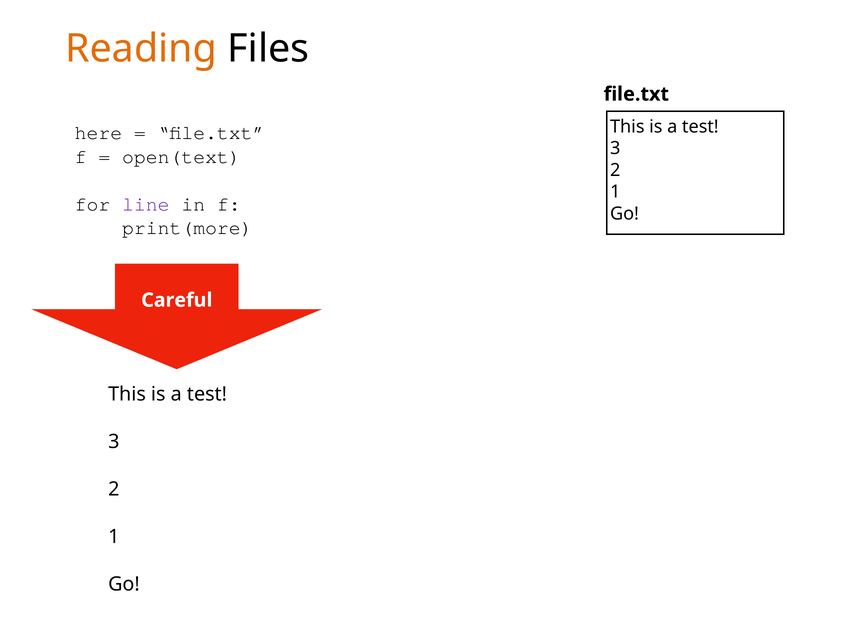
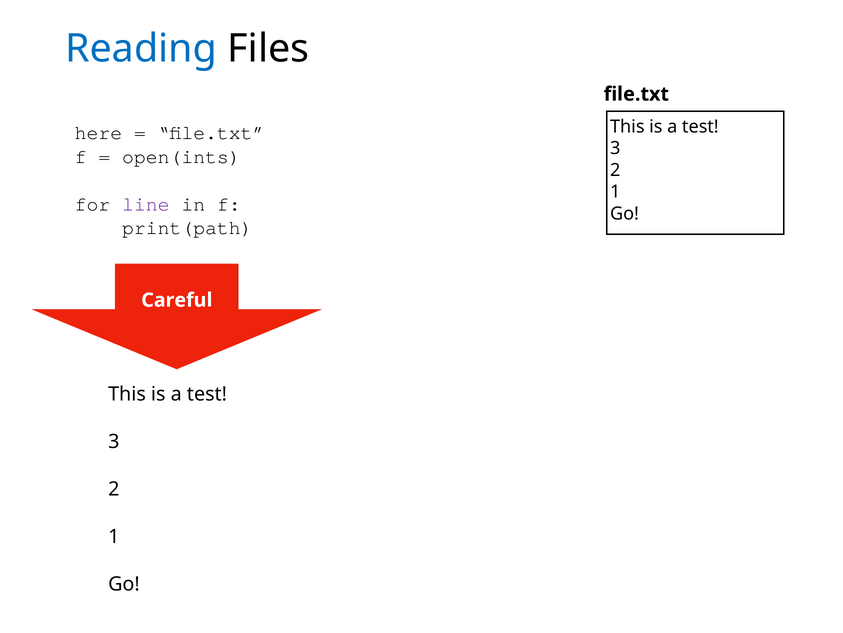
Reading colour: orange -> blue
open(text: open(text -> open(ints
print(more: print(more -> print(path
